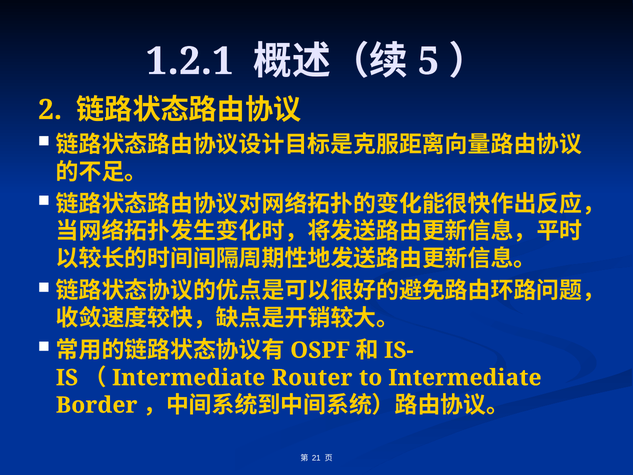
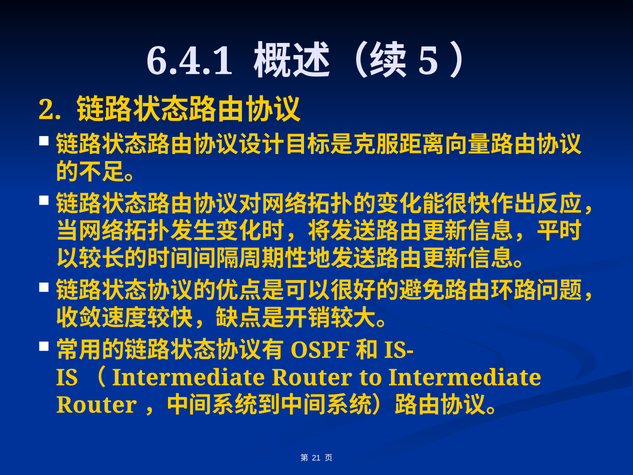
1.2.1: 1.2.1 -> 6.4.1
Border at (97, 405): Border -> Router
